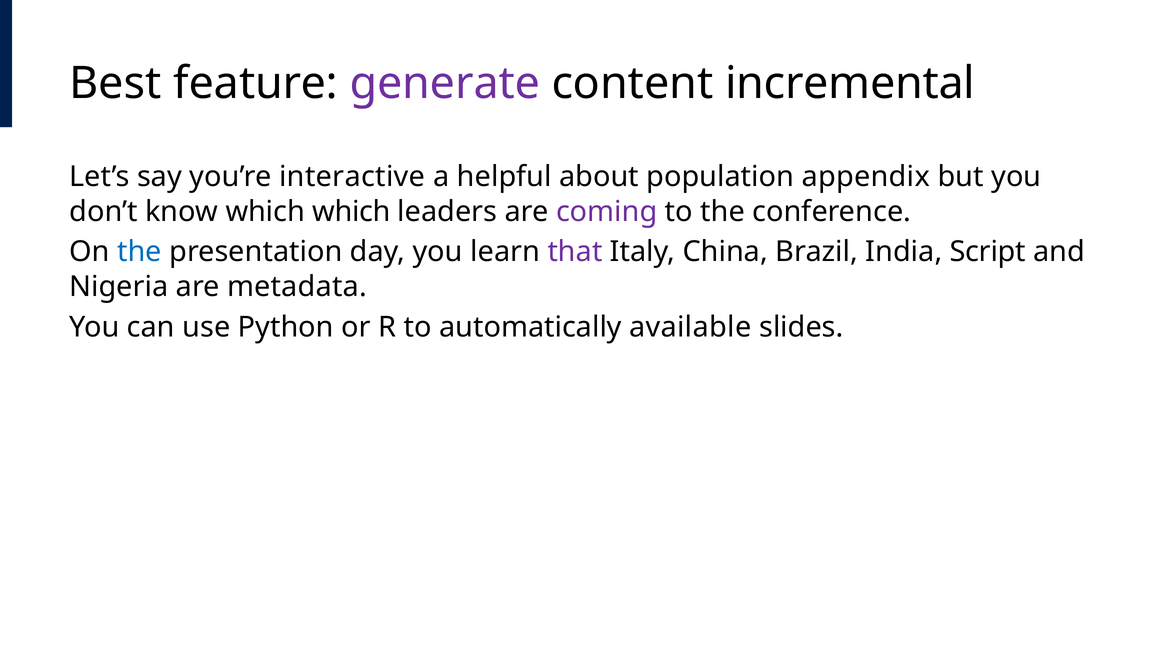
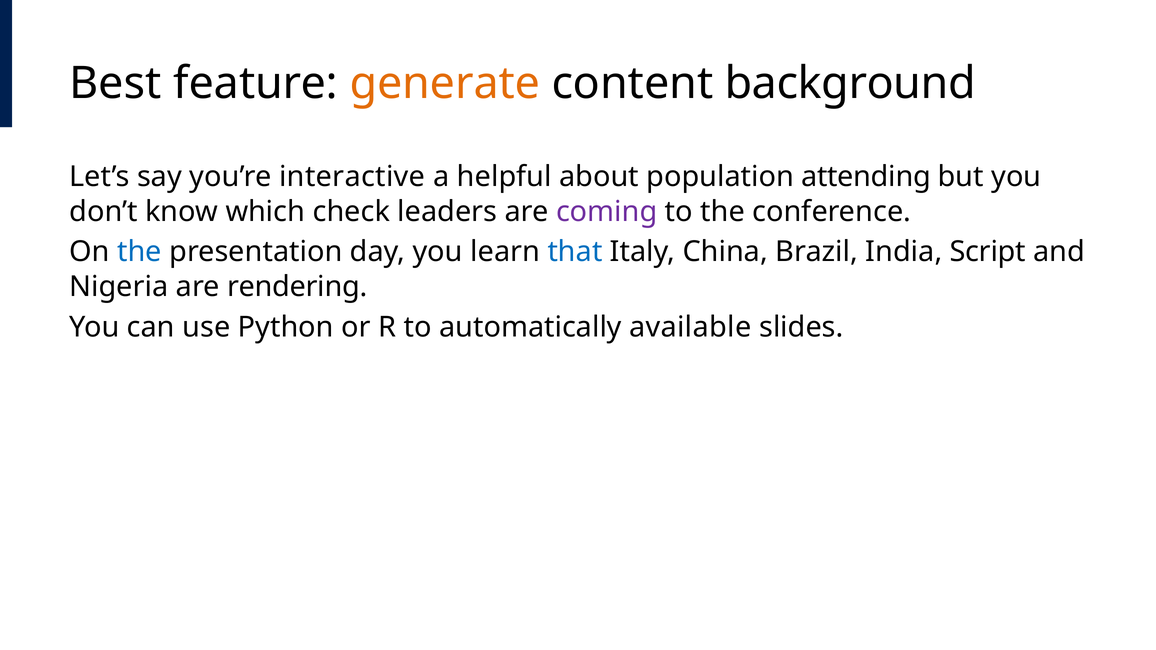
generate colour: purple -> orange
incremental: incremental -> background
appendix: appendix -> attending
which which: which -> check
that colour: purple -> blue
metadata: metadata -> rendering
